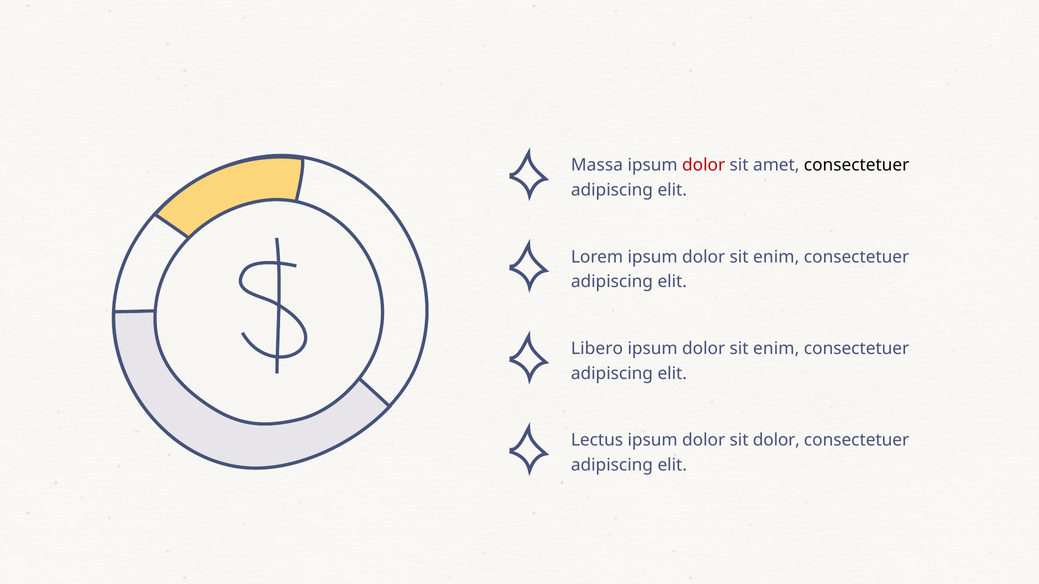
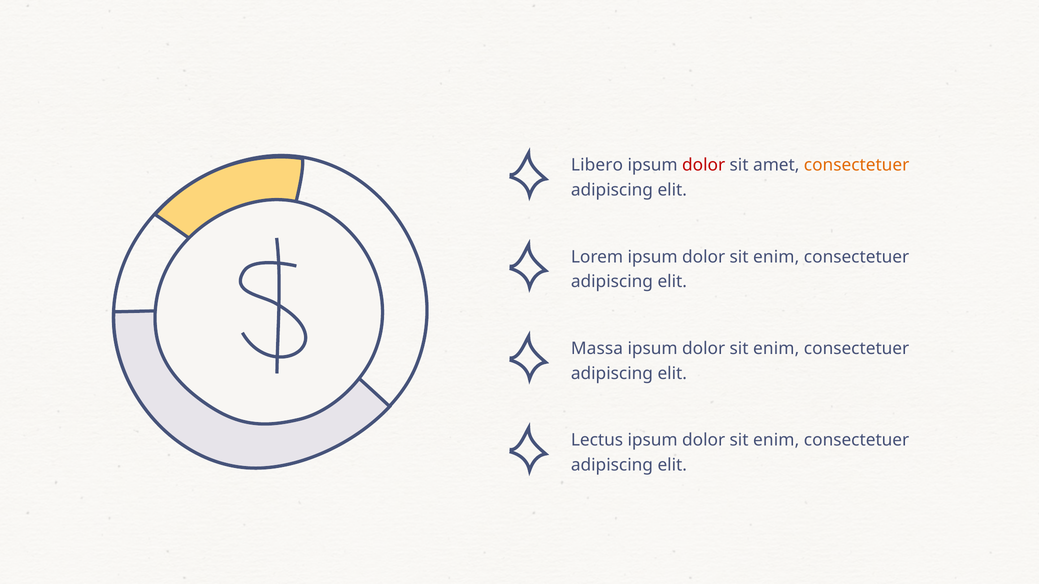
Massa: Massa -> Libero
consectetuer at (857, 165) colour: black -> orange
Libero: Libero -> Massa
dolor at (776, 440): dolor -> enim
